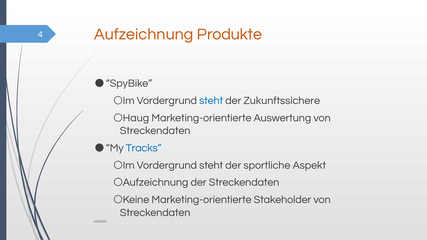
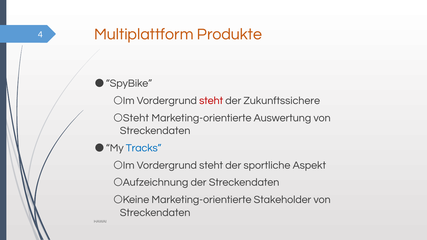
Aufzeichnung at (144, 34): Aufzeichnung -> Multiplattform
steht at (211, 101) colour: blue -> red
Haug at (136, 118): Haug -> Steht
